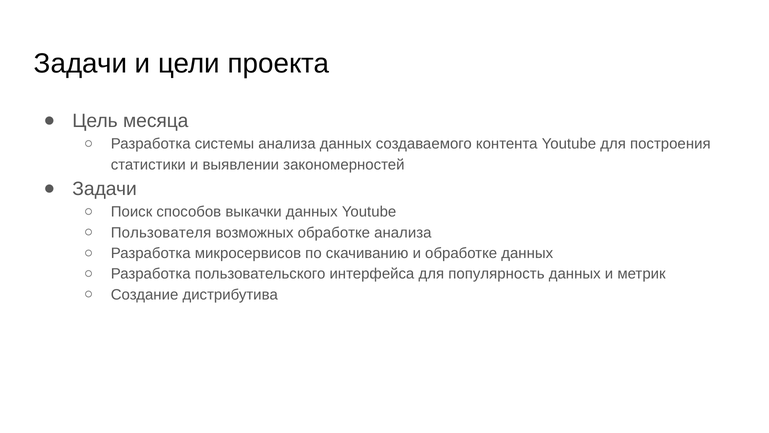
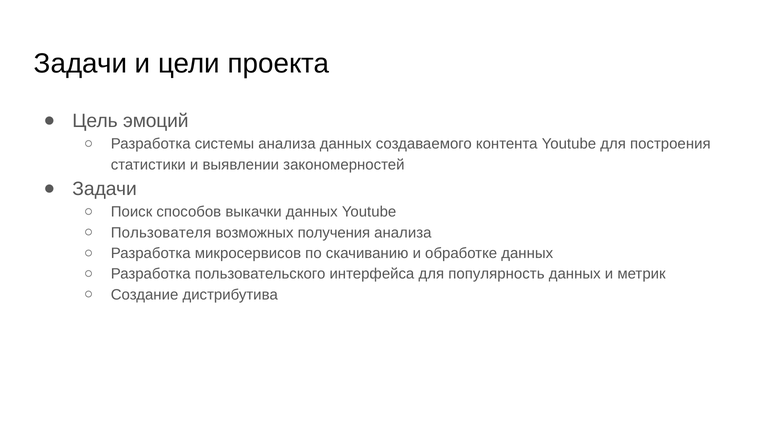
месяца: месяца -> эмоций
возможных обработке: обработке -> получения
